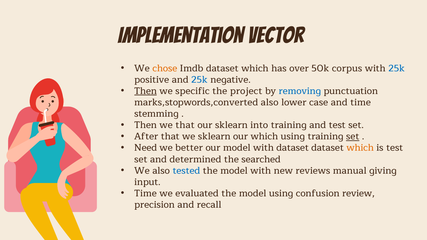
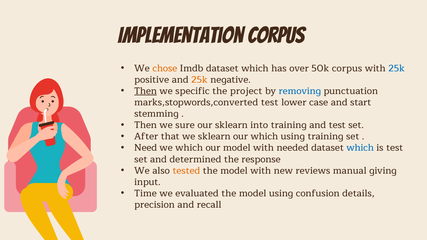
Implementation vector: vector -> corpus
25k at (199, 80) colour: blue -> orange
marks,stopwords,converted also: also -> test
and time: time -> start
we that: that -> sure
set at (353, 137) underline: present -> none
we better: better -> which
with dataset: dataset -> needed
which at (360, 148) colour: orange -> blue
searched: searched -> response
tested colour: blue -> orange
review: review -> details
